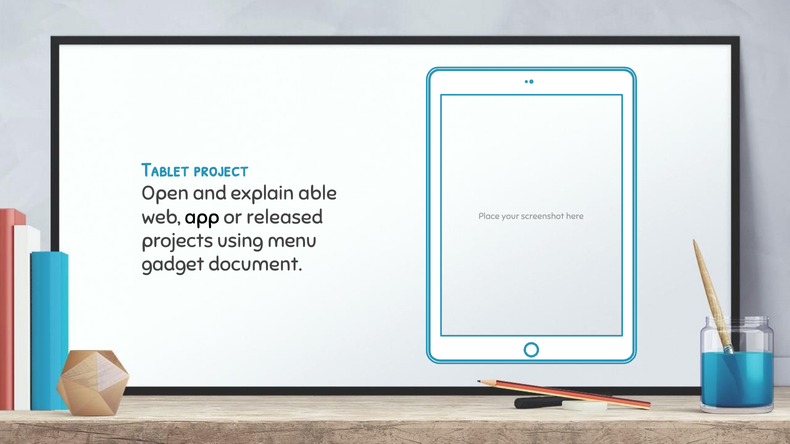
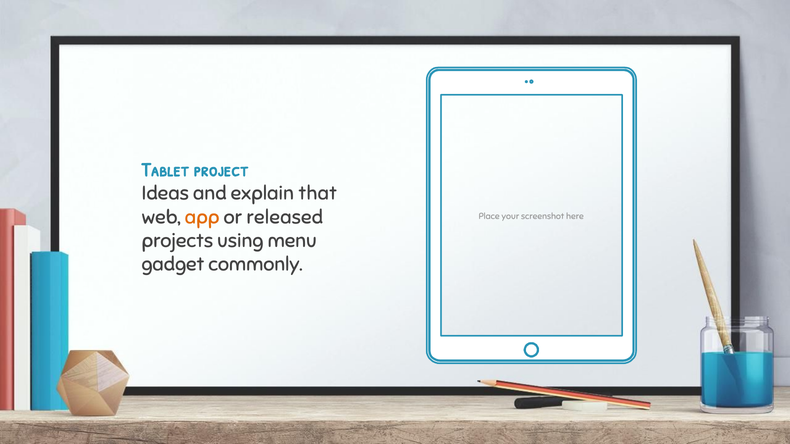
Open: Open -> Ideas
able: able -> that
app colour: black -> orange
document: document -> commonly
